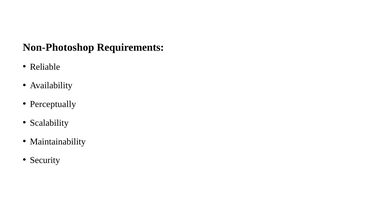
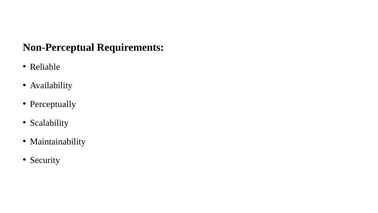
Non-Photoshop: Non-Photoshop -> Non-Perceptual
